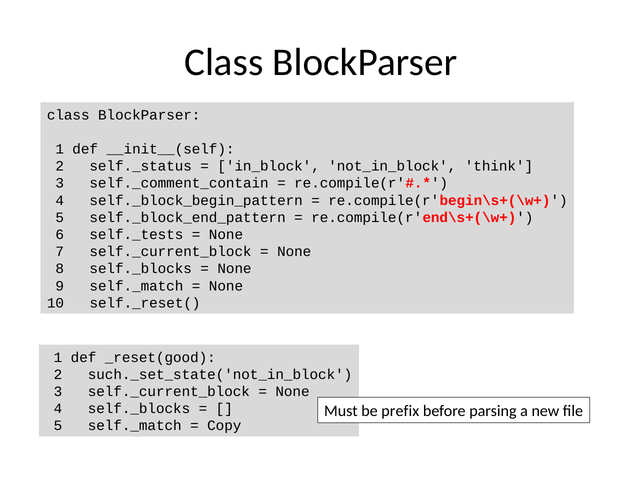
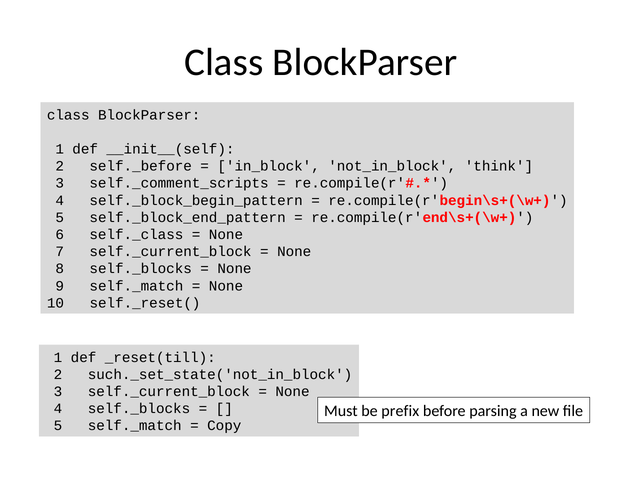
self._status: self._status -> self._before
self._comment_contain: self._comment_contain -> self._comment_scripts
self._tests: self._tests -> self._class
_reset(good: _reset(good -> _reset(till
